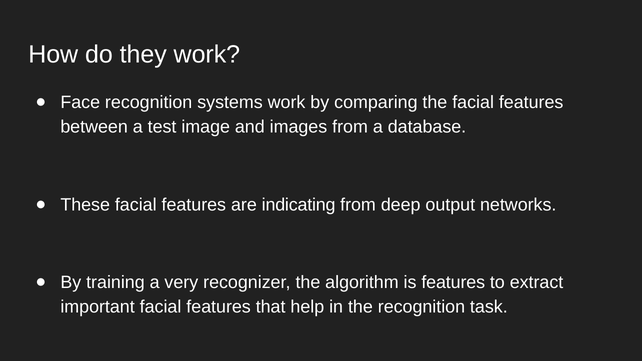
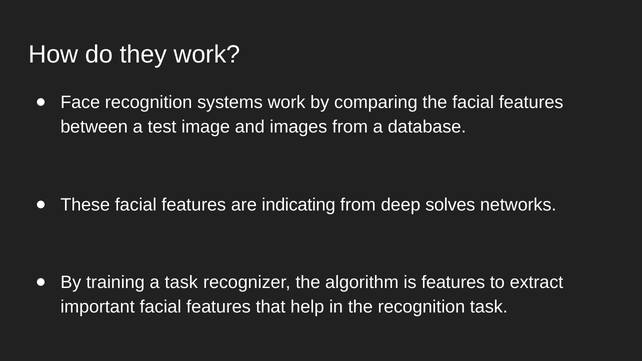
output: output -> solves
a very: very -> task
